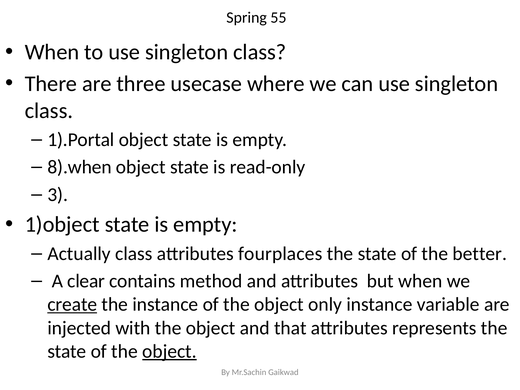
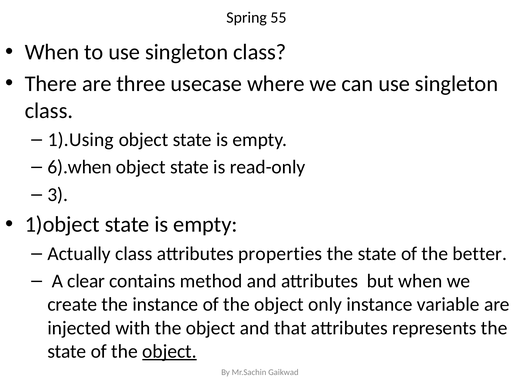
1).Portal: 1).Portal -> 1).Using
8).when: 8).when -> 6).when
fourplaces: fourplaces -> properties
create underline: present -> none
